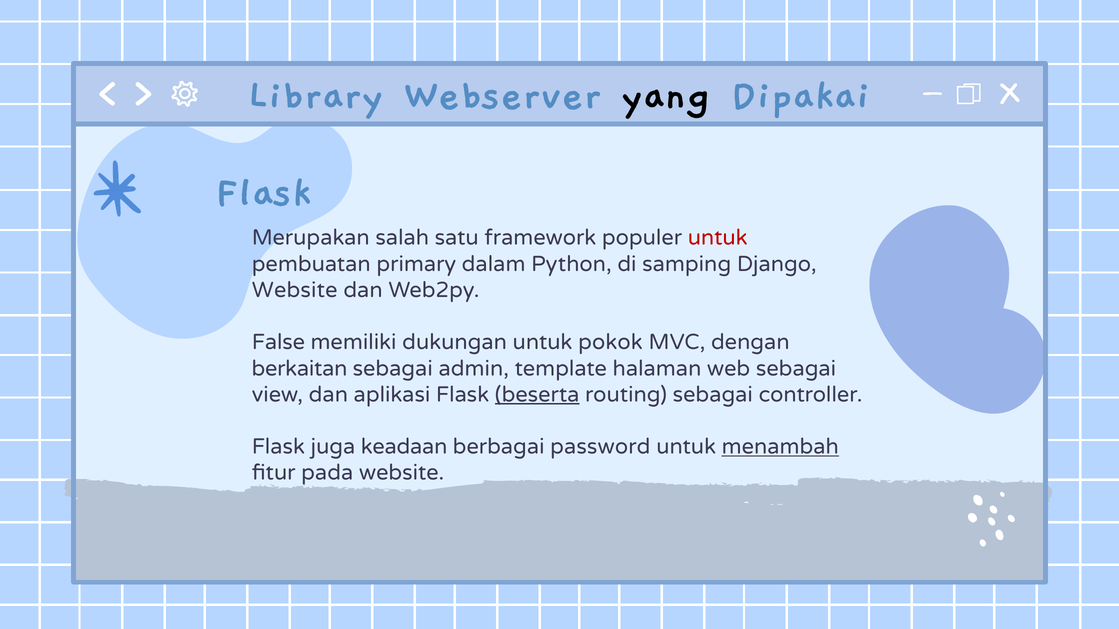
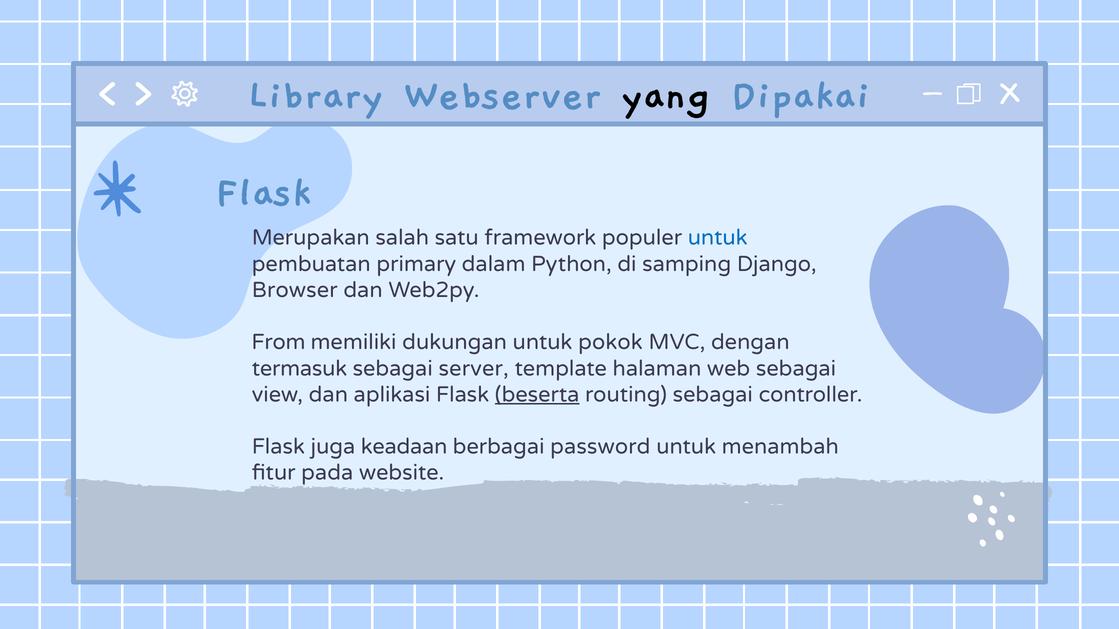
untuk at (718, 238) colour: red -> blue
Website at (295, 290): Website -> Browser
False: False -> From
berkaitan: berkaitan -> termasuk
admin: admin -> server
menambah underline: present -> none
